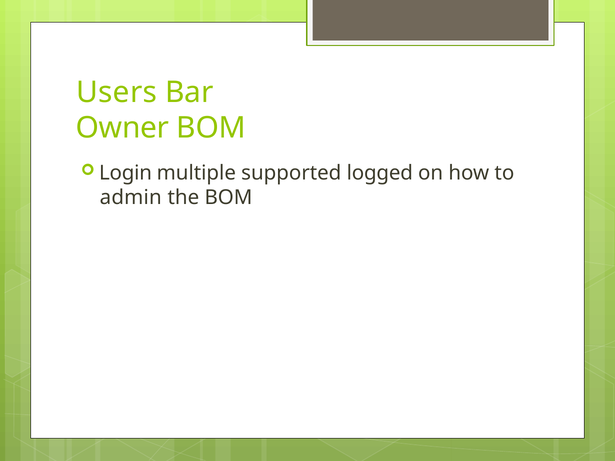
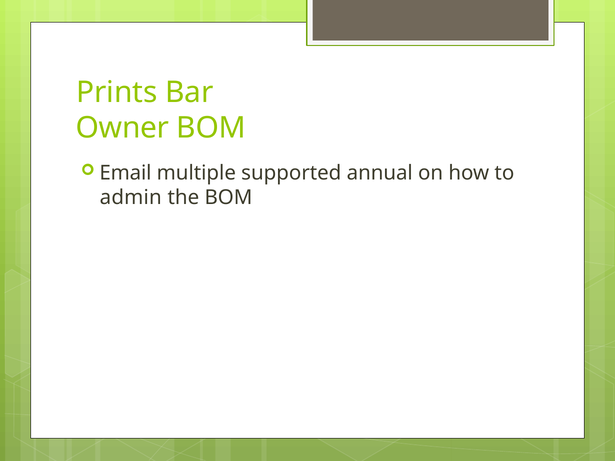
Users: Users -> Prints
Login: Login -> Email
logged: logged -> annual
